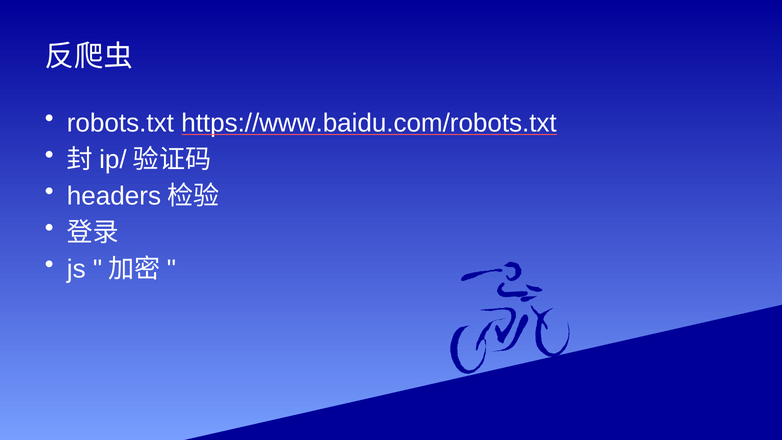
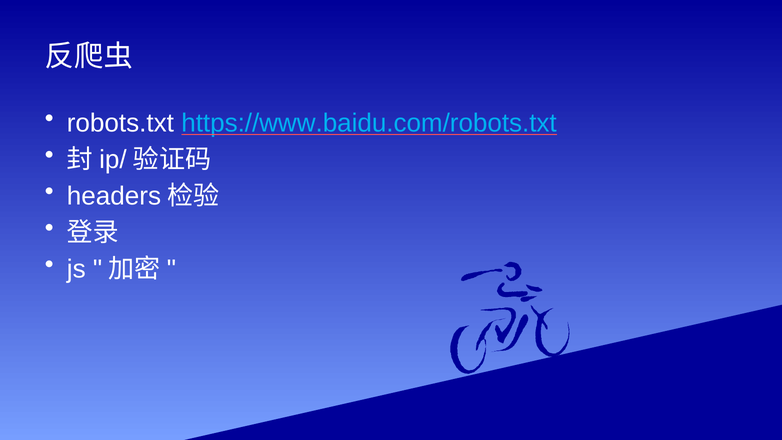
https://www.baidu.com/robots.txt colour: white -> light blue
